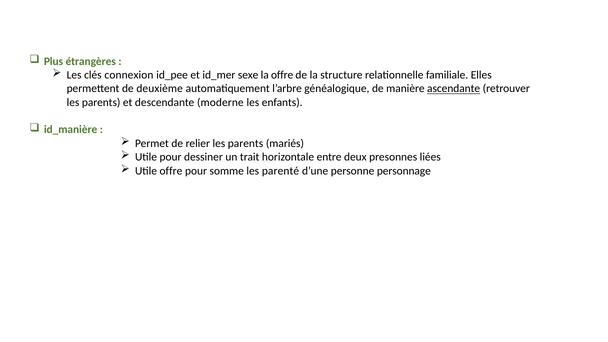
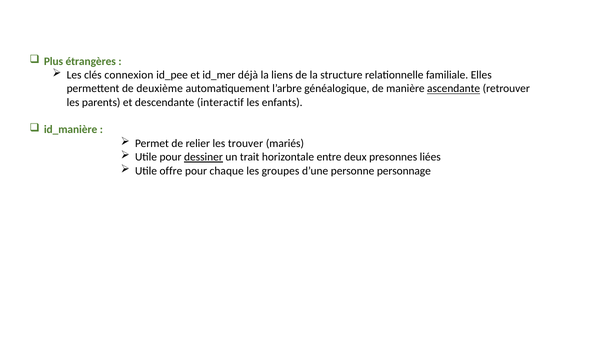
sexe: sexe -> déjà
la offre: offre -> liens
moderne: moderne -> interactif
relier les parents: parents -> trouver
dessiner underline: none -> present
somme: somme -> chaque
parenté: parenté -> groupes
